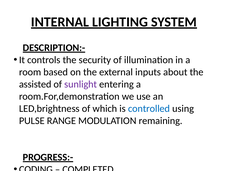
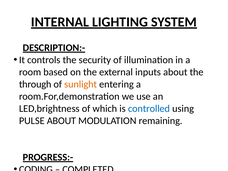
assisted: assisted -> through
sunlight colour: purple -> orange
PULSE RANGE: RANGE -> ABOUT
